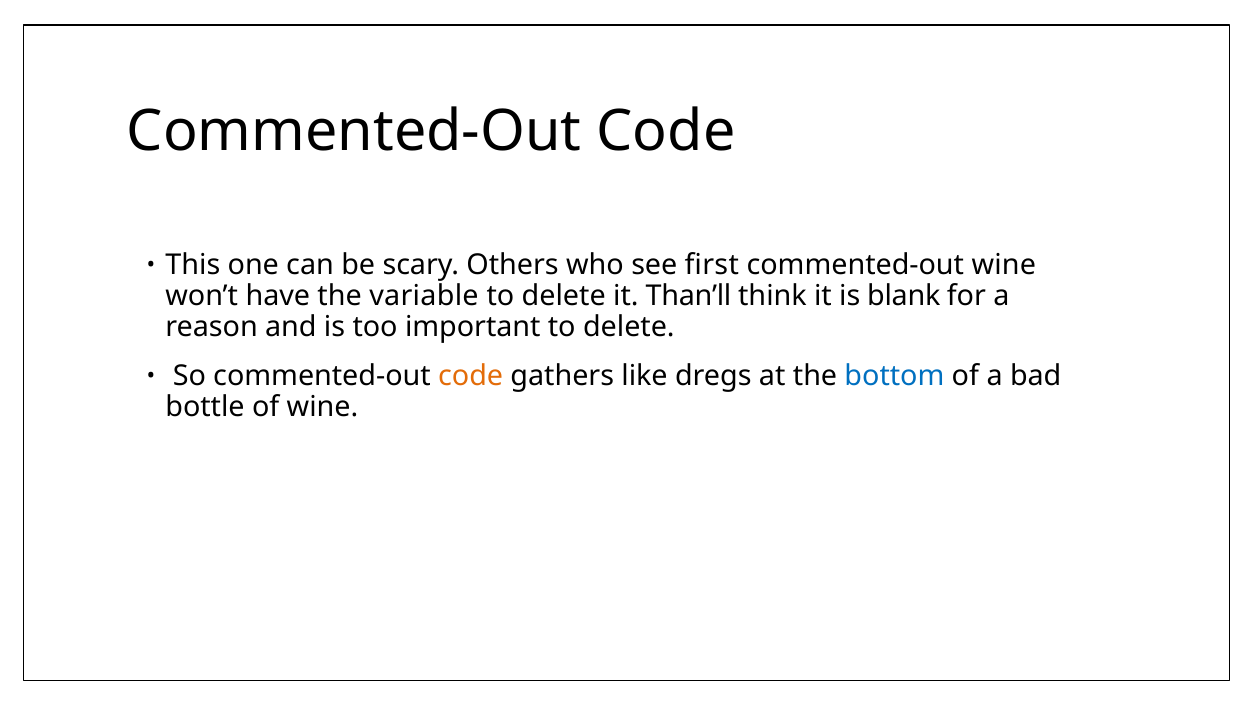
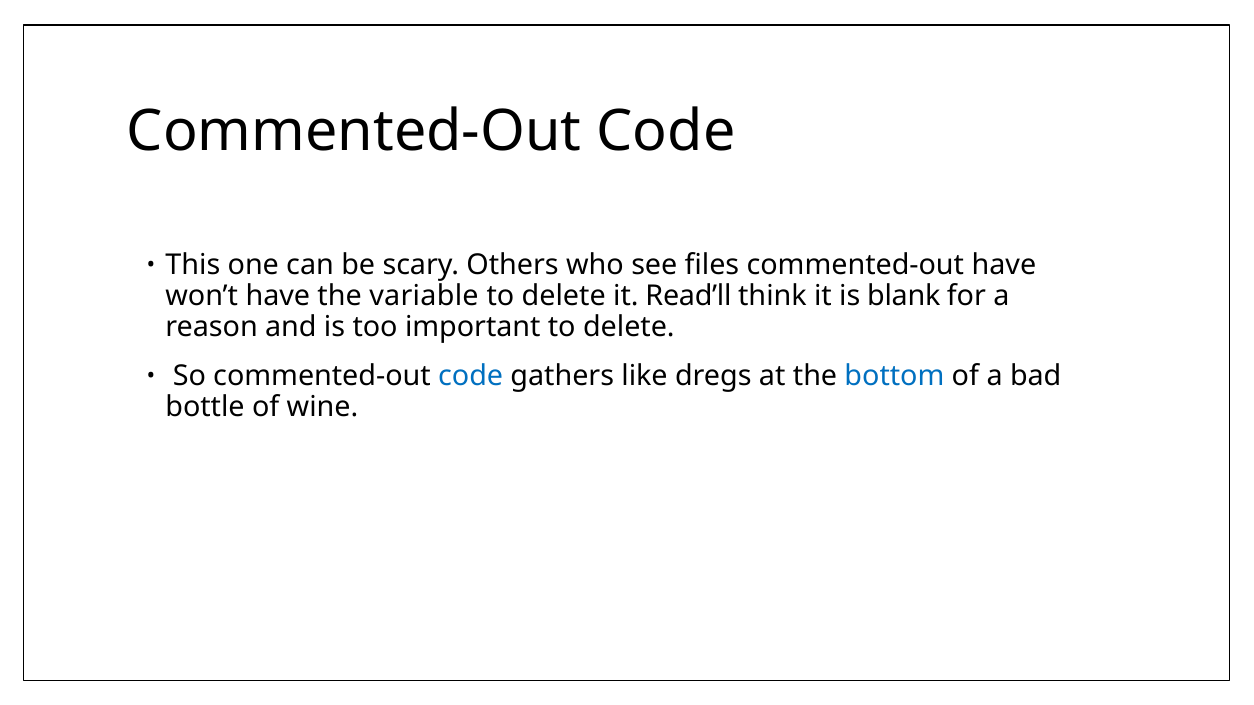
ﬁrst: ﬁrst -> ﬁles
commented-out wine: wine -> have
Than’ll: Than’ll -> Read’ll
code at (471, 376) colour: orange -> blue
